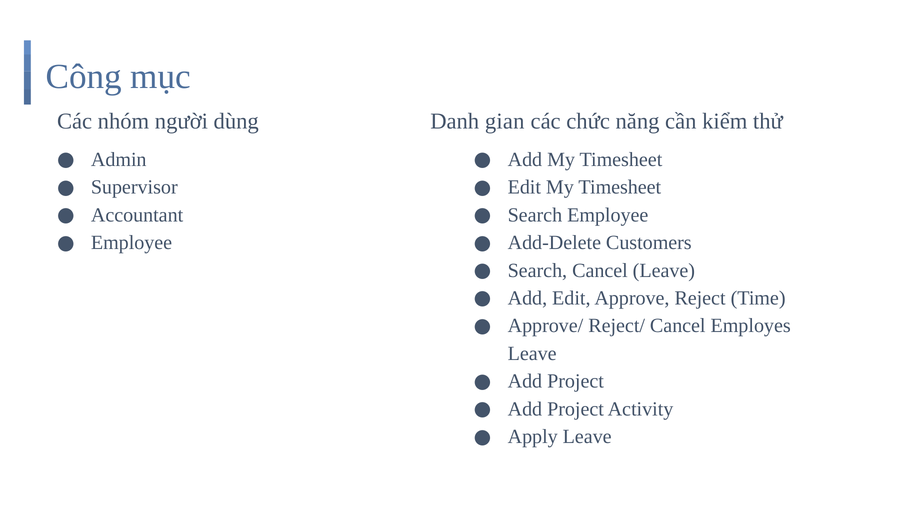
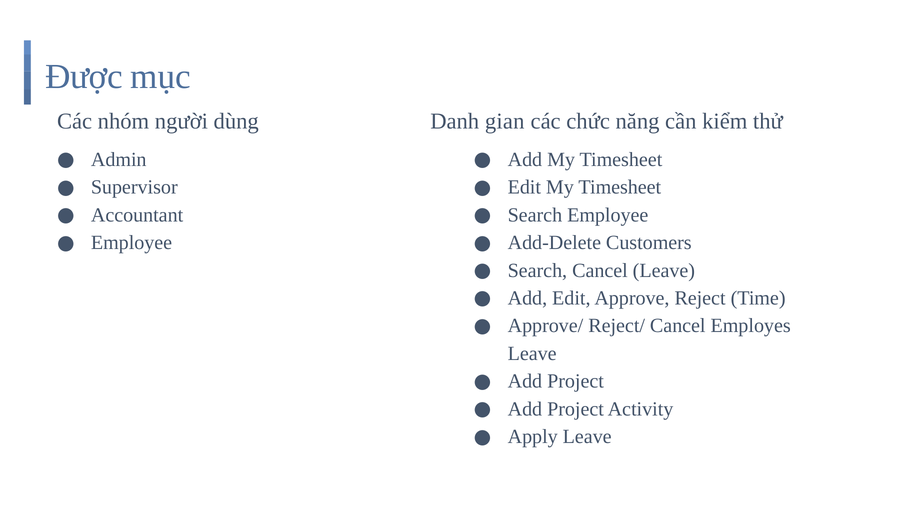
Công: Công -> Được
